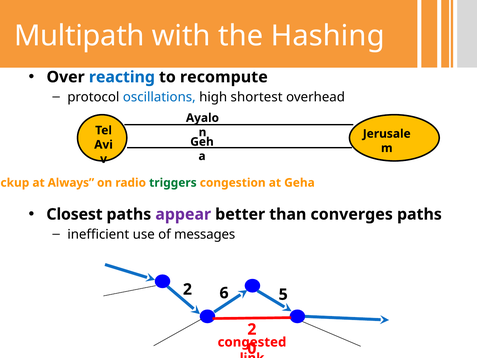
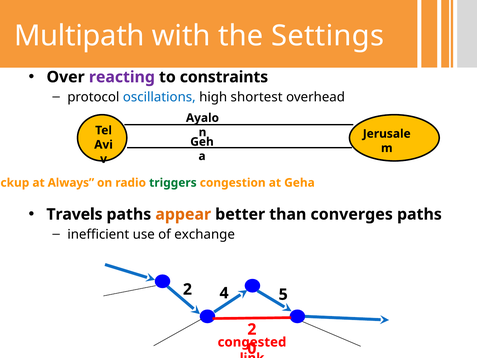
Hashing: Hashing -> Settings
reacting colour: blue -> purple
recompute: recompute -> constraints
Closest: Closest -> Travels
appear colour: purple -> orange
messages: messages -> exchange
6: 6 -> 4
